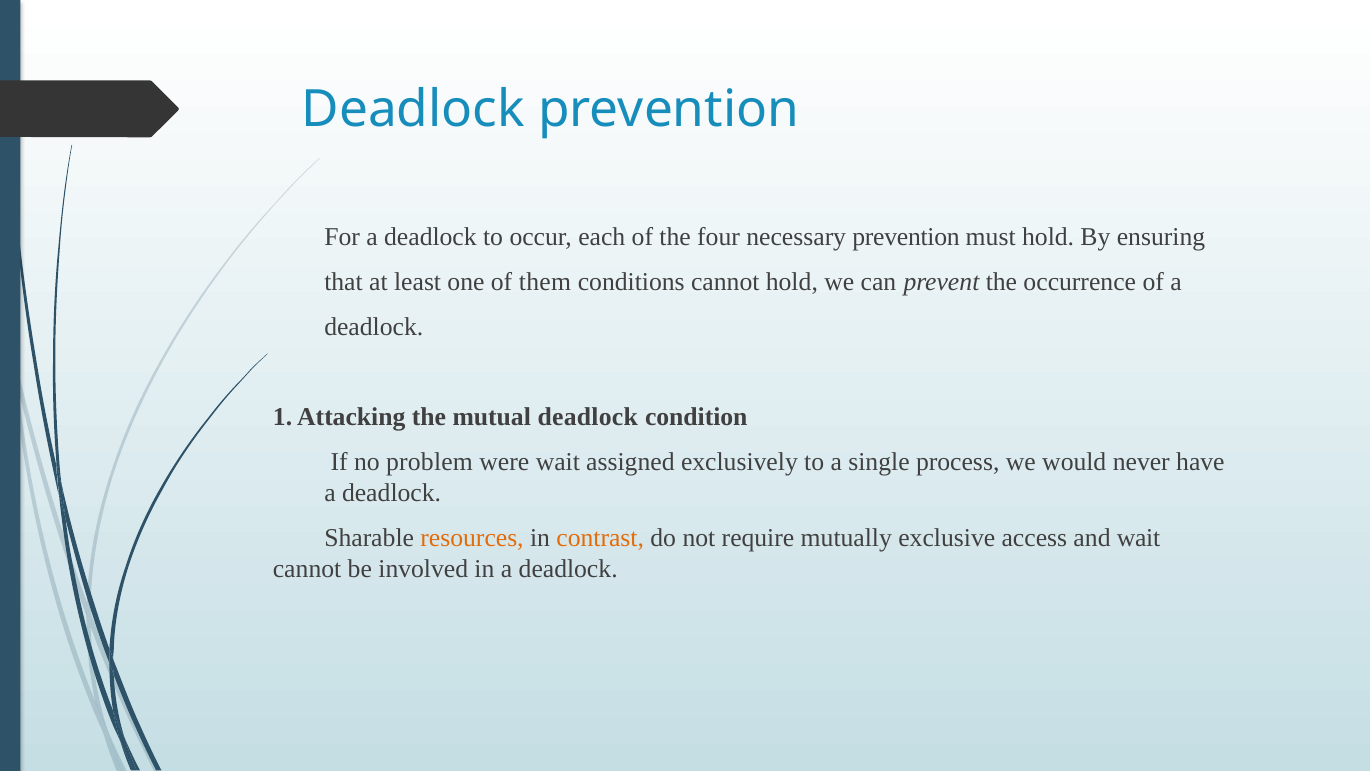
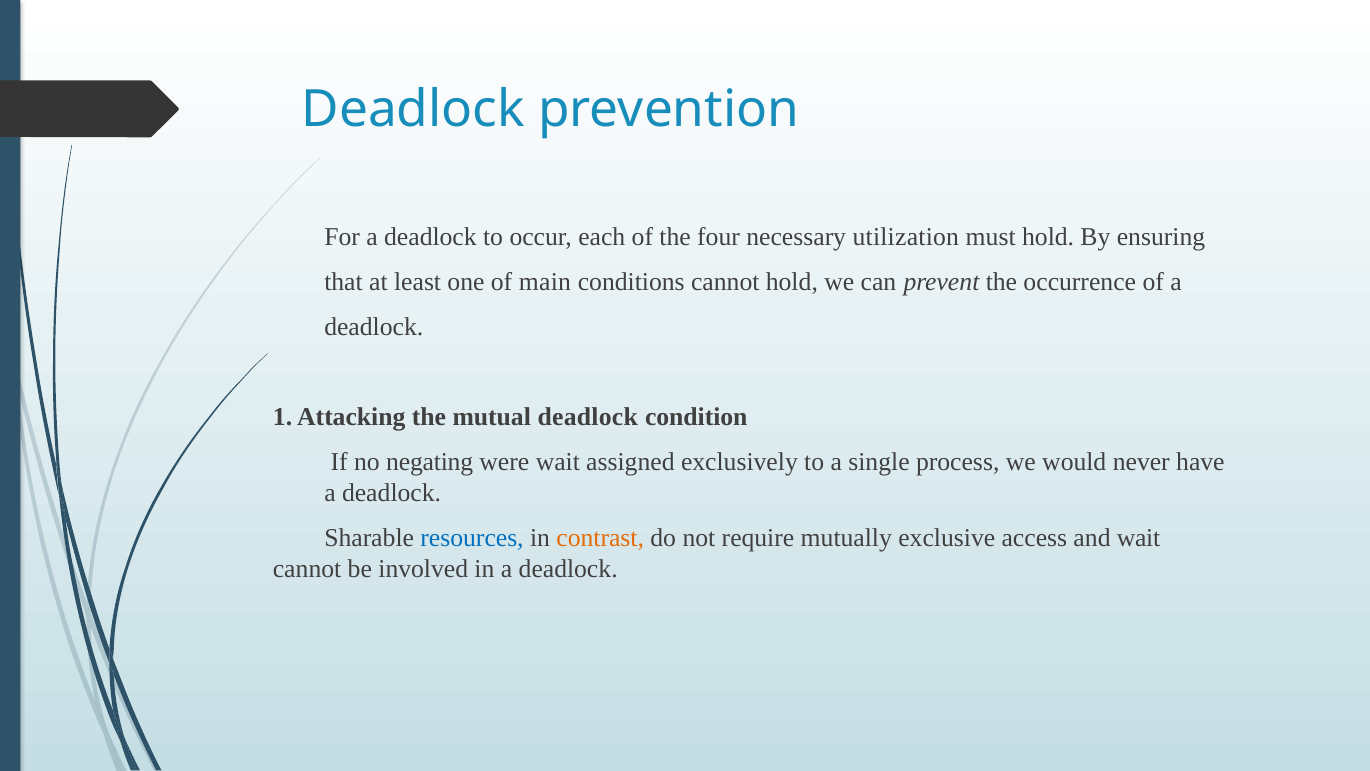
necessary prevention: prevention -> utilization
them: them -> main
problem: problem -> negating
resources colour: orange -> blue
